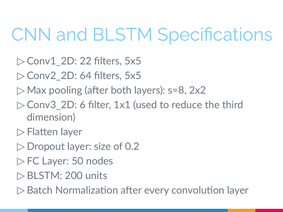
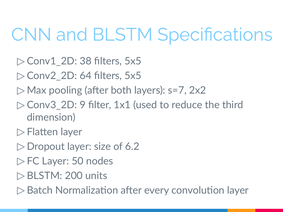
22: 22 -> 38
s=8: s=8 -> s=7
6: 6 -> 9
0.2: 0.2 -> 6.2
